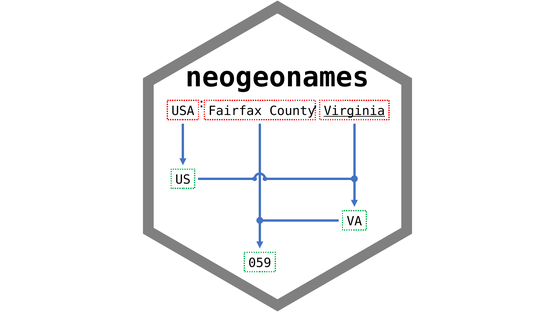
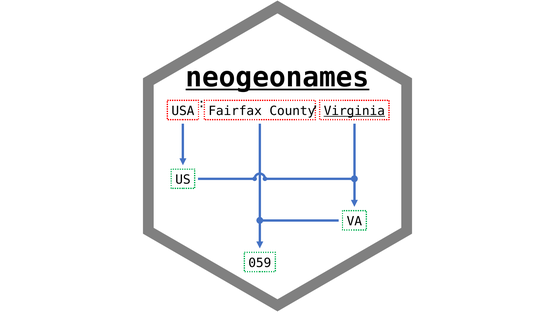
neogeonames underline: none -> present
